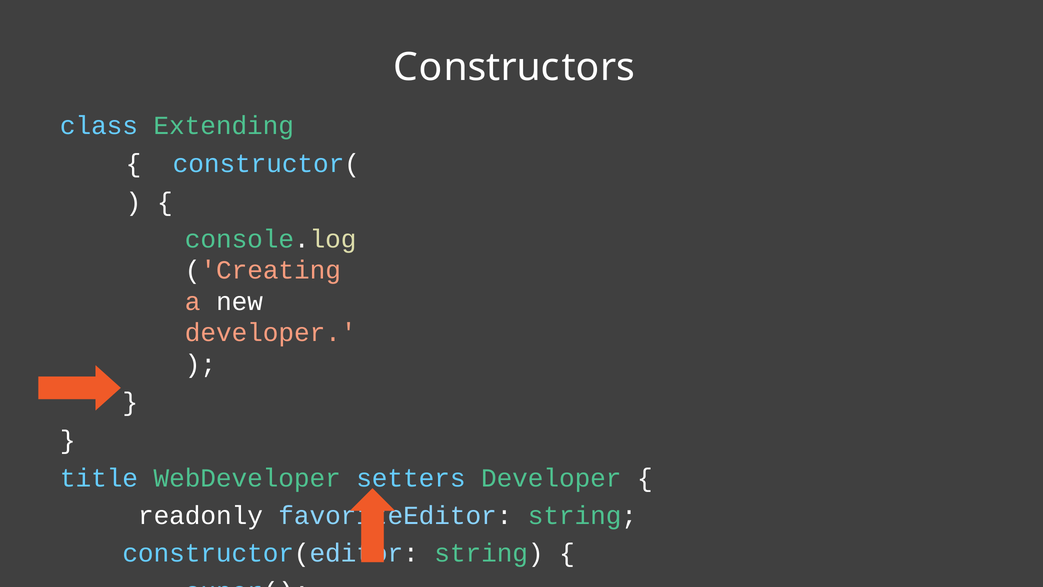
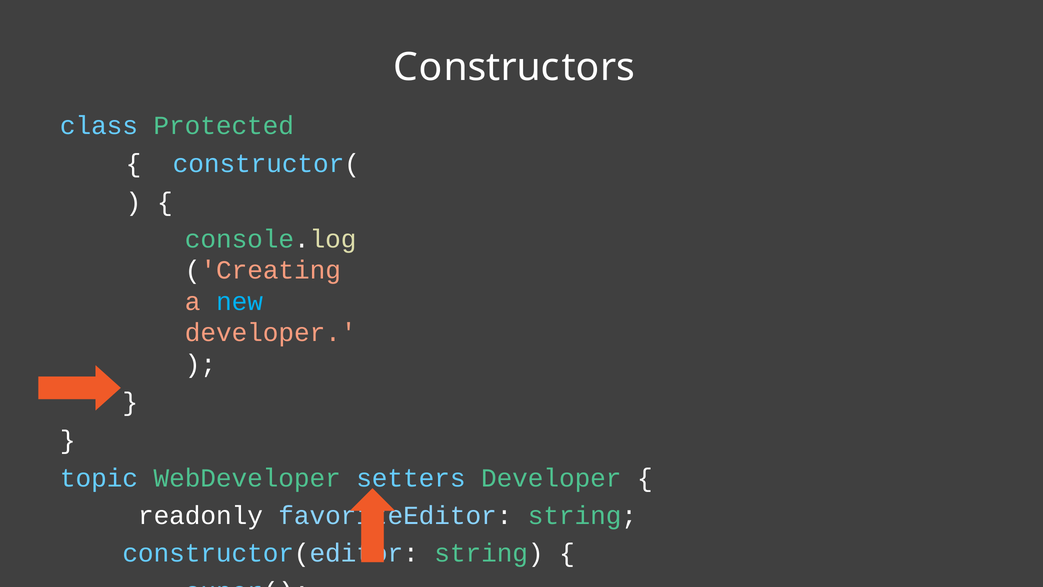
Extending: Extending -> Protected
new colour: white -> light blue
title: title -> topic
